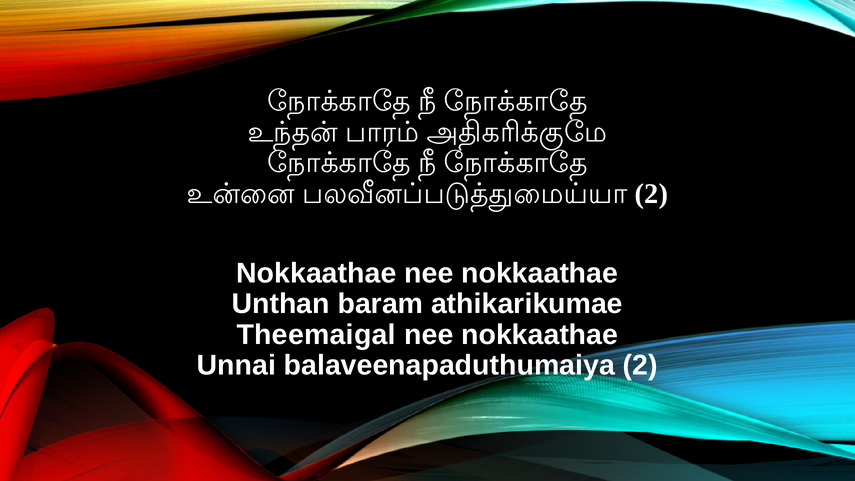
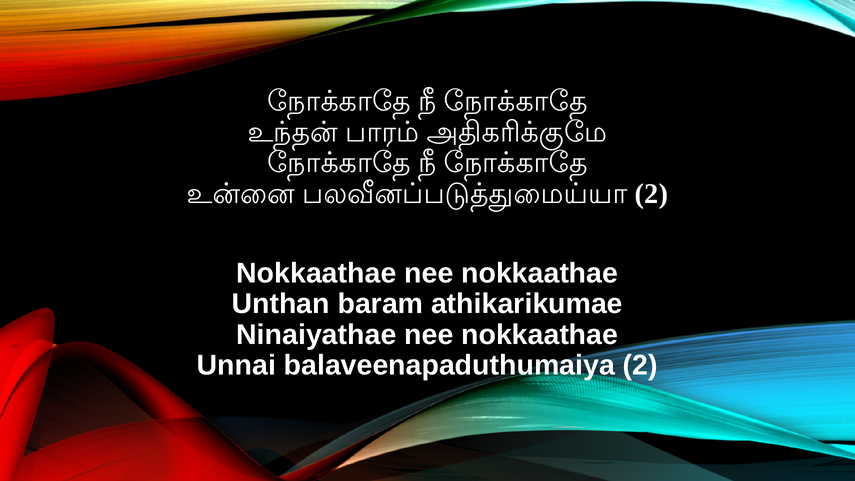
Theemaigal: Theemaigal -> Ninaiyathae
